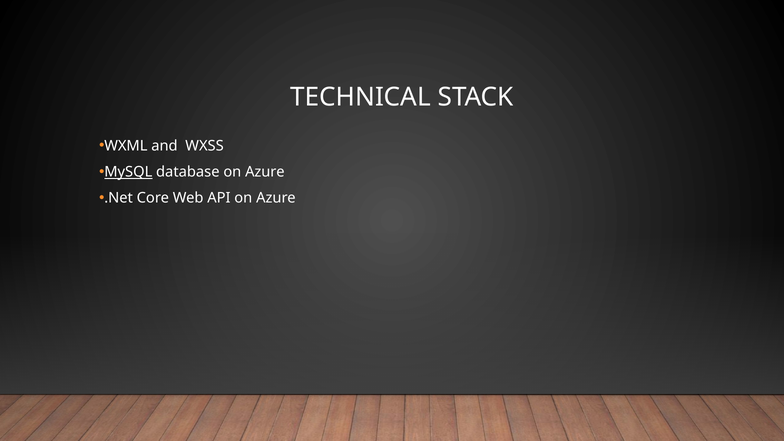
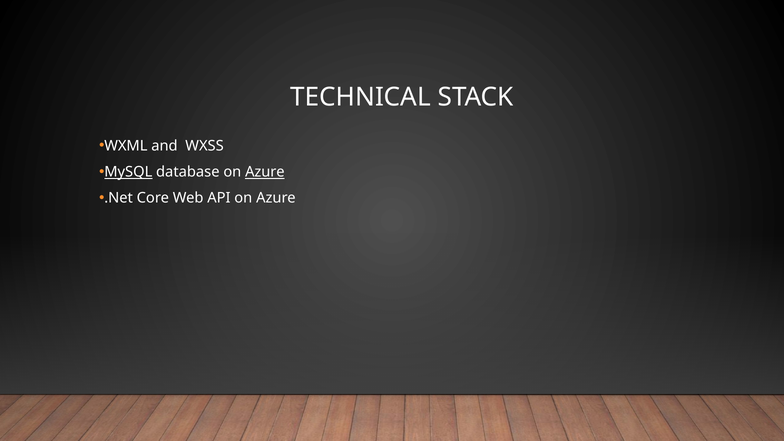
Azure at (265, 172) underline: none -> present
